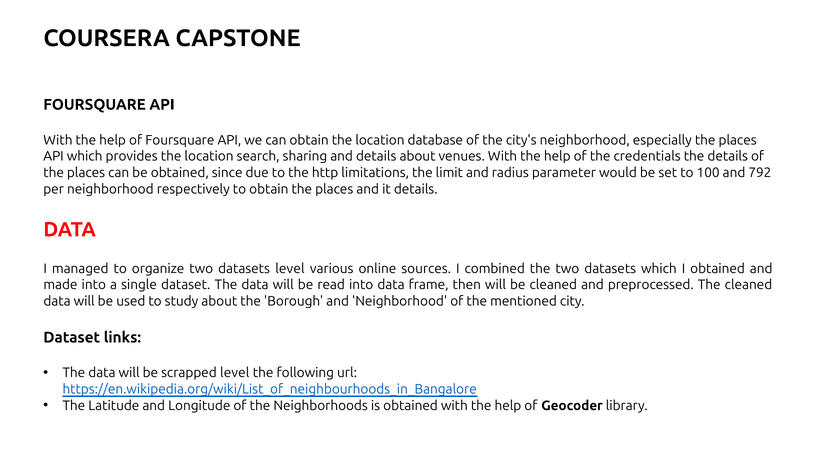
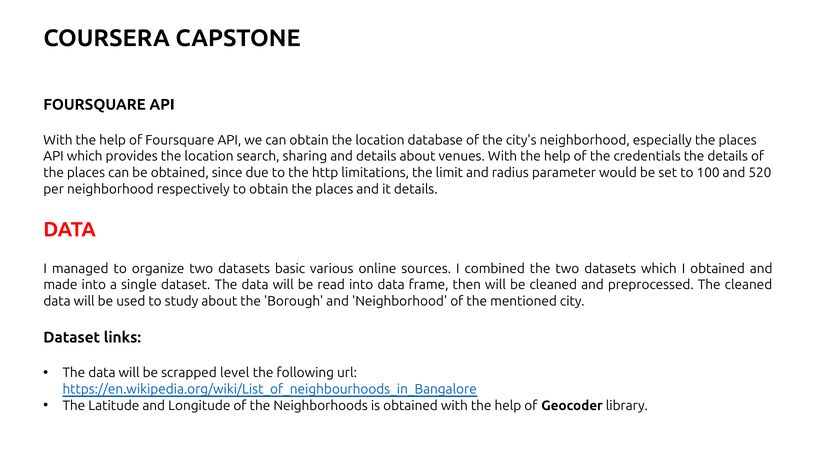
792: 792 -> 520
datasets level: level -> basic
